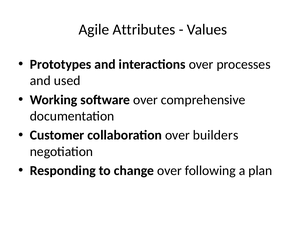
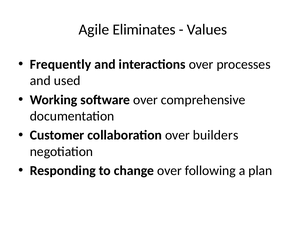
Attributes: Attributes -> Eliminates
Prototypes: Prototypes -> Frequently
